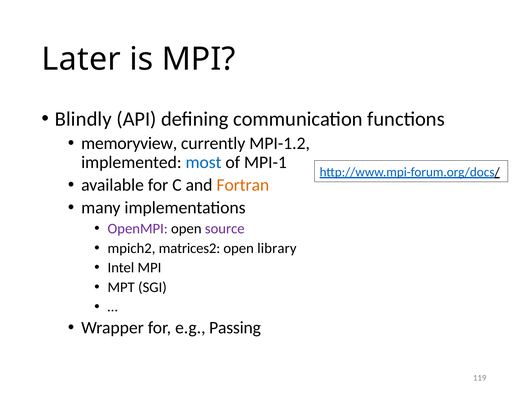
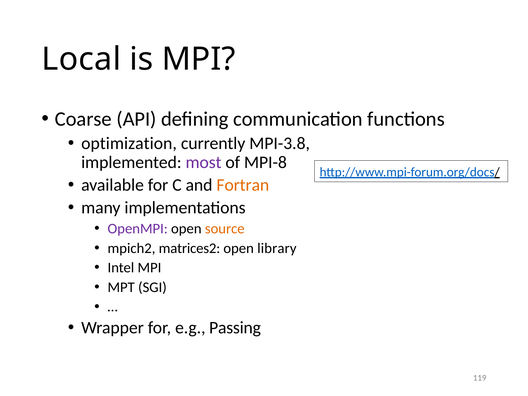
Later: Later -> Local
Blindly: Blindly -> Coarse
memoryview: memoryview -> optimization
MPI-1.2: MPI-1.2 -> MPI-3.8
most colour: blue -> purple
MPI-1: MPI-1 -> MPI-8
source colour: purple -> orange
